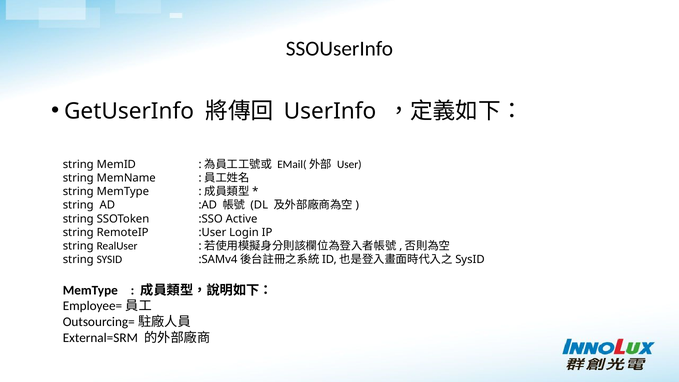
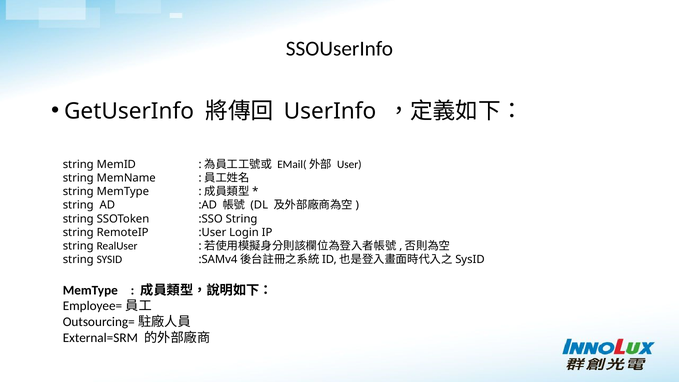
:SSO Active: Active -> String
